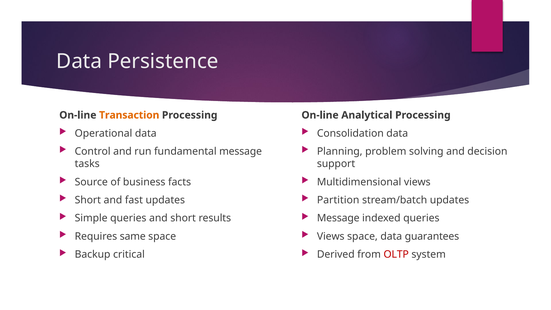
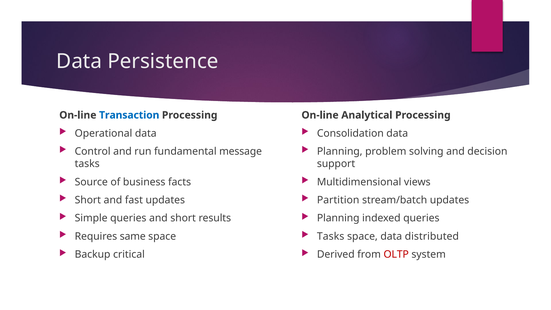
Transaction colour: orange -> blue
Message at (338, 218): Message -> Planning
Views at (331, 236): Views -> Tasks
guarantees: guarantees -> distributed
